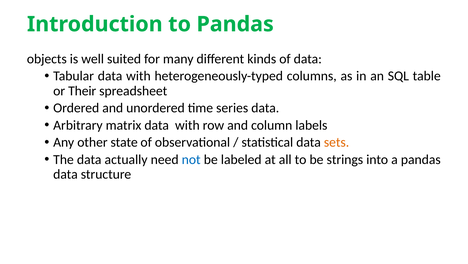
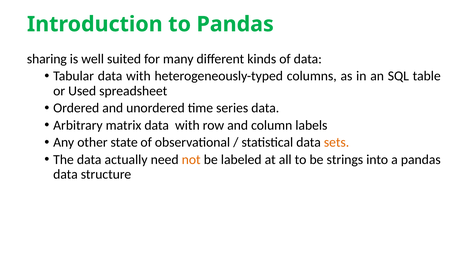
objects: objects -> sharing
Their: Their -> Used
not colour: blue -> orange
